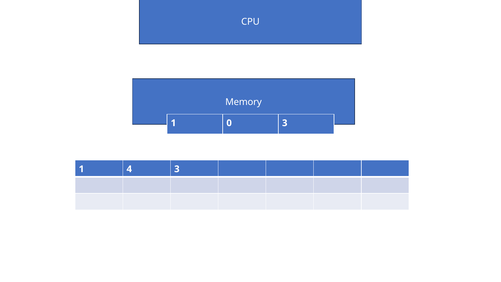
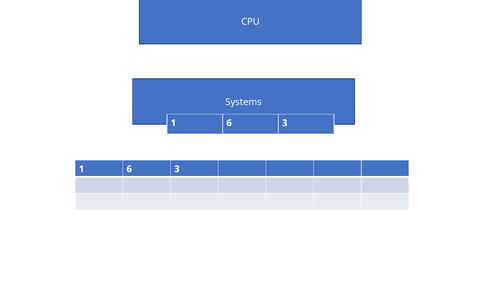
Memory: Memory -> Systems
0 at (229, 123): 0 -> 6
4 at (129, 169): 4 -> 6
